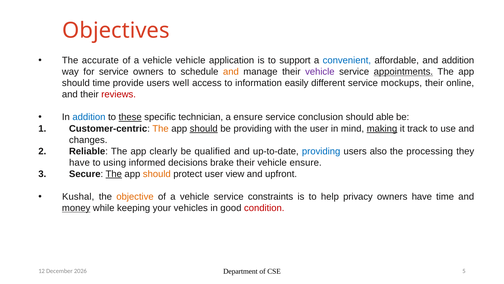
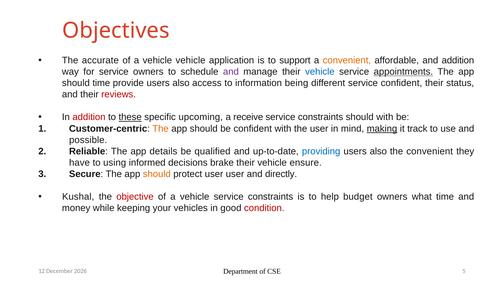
convenient at (347, 60) colour: blue -> orange
and at (231, 72) colour: orange -> purple
vehicle at (320, 72) colour: purple -> blue
provide users well: well -> also
easily: easily -> being
service mockups: mockups -> confident
online: online -> status
addition at (89, 117) colour: blue -> red
technician: technician -> upcoming
a ensure: ensure -> receive
conclusion at (321, 117): conclusion -> constraints
should able: able -> with
should at (204, 128) underline: present -> none
be providing: providing -> confident
changes: changes -> possible
clearly: clearly -> details
the processing: processing -> convenient
The at (114, 174) underline: present -> none
user view: view -> user
upfront: upfront -> directly
objective colour: orange -> red
privacy: privacy -> budget
owners have: have -> what
money underline: present -> none
